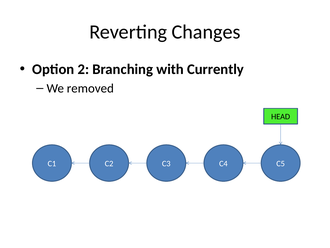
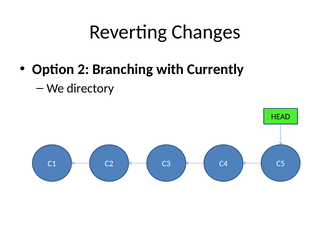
removed: removed -> directory
